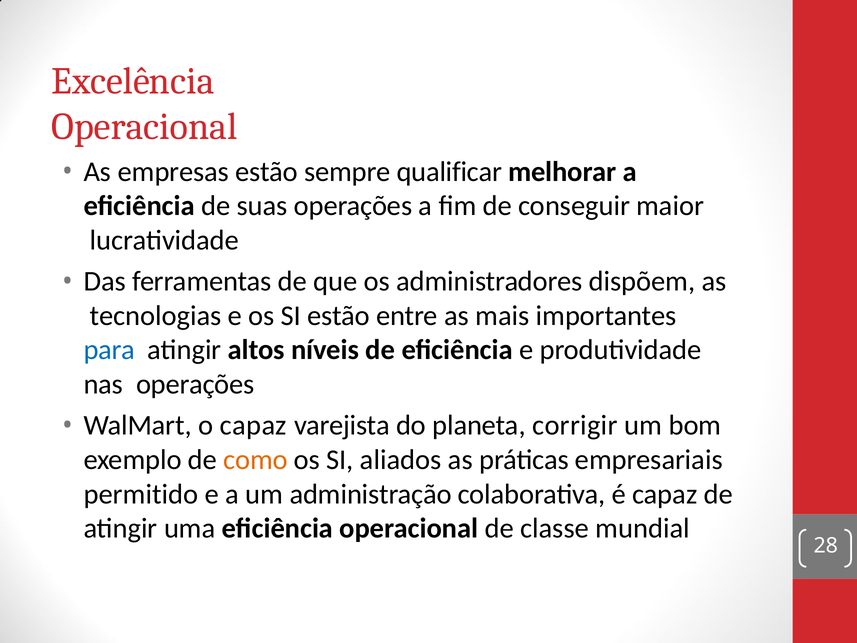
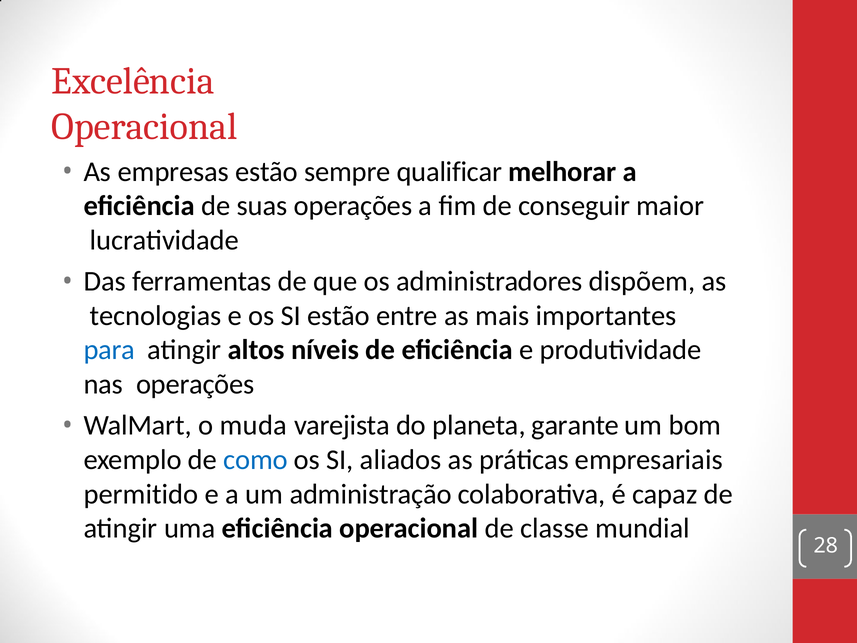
o capaz: capaz -> muda
corrigir: corrigir -> garante
como colour: orange -> blue
